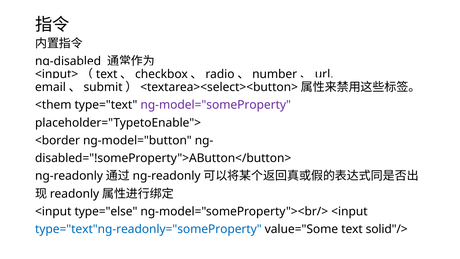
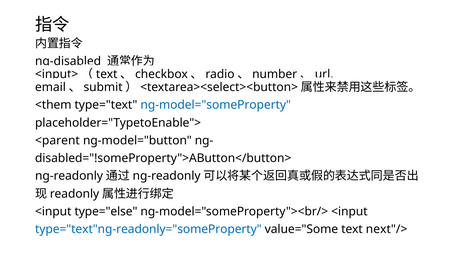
ng-model="someProperty colour: purple -> blue
<border: <border -> <parent
solid"/>: solid"/> -> next"/>
